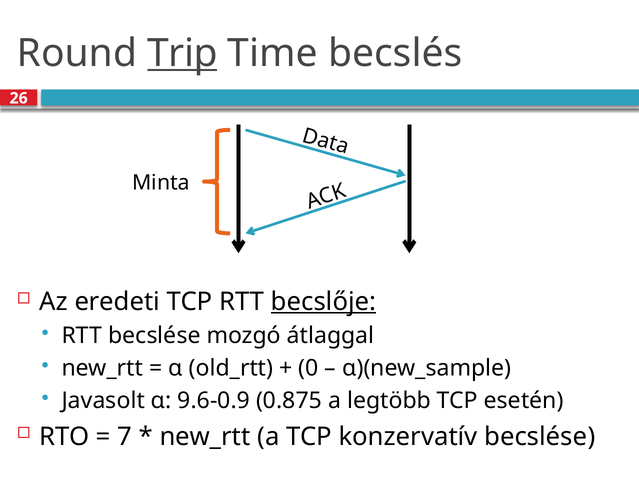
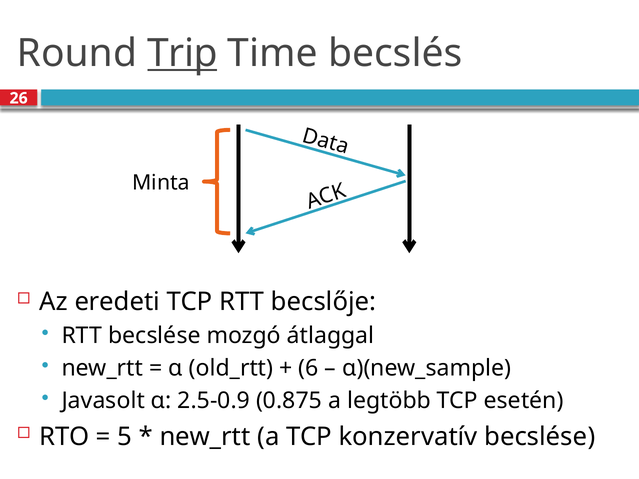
becslője underline: present -> none
0: 0 -> 6
9.6-0.9: 9.6-0.9 -> 2.5-0.9
7: 7 -> 5
